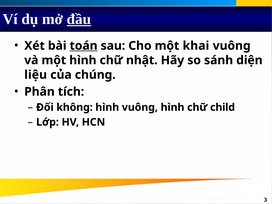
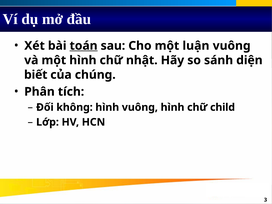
đầu underline: present -> none
khai: khai -> luận
liệu: liệu -> biết
